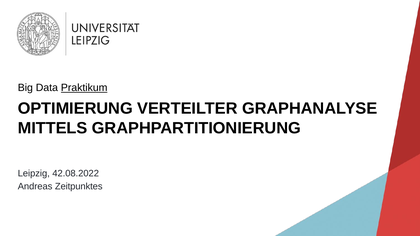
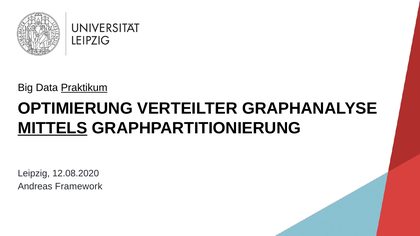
MITTELS underline: none -> present
42.08.2022: 42.08.2022 -> 12.08.2020
Zeitpunktes: Zeitpunktes -> Framework
